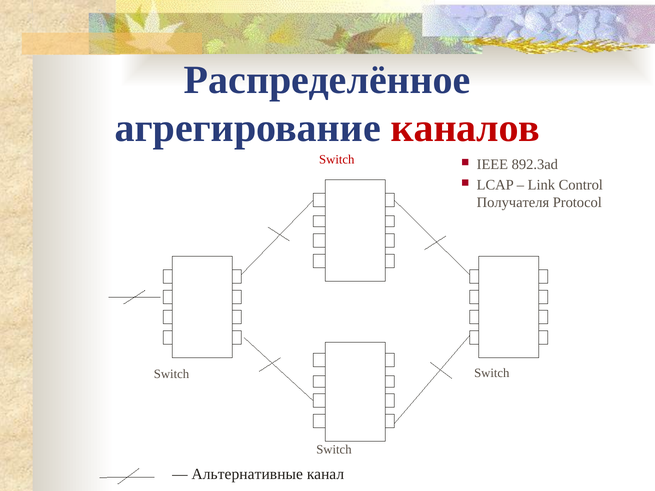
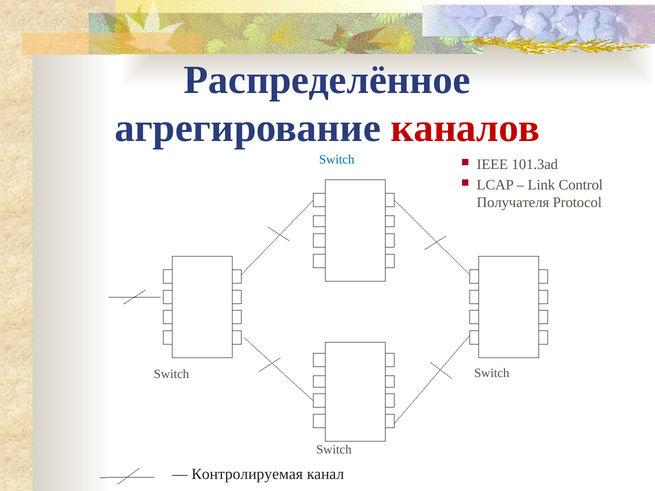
Switch at (337, 159) colour: red -> blue
892.3ad: 892.3ad -> 101.3ad
Альтернативные: Альтернативные -> Контролируемая
